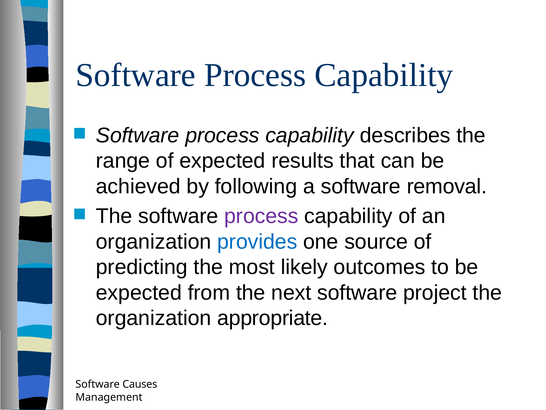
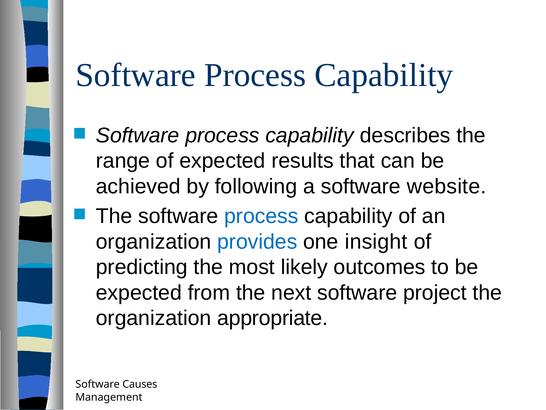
removal: removal -> website
process at (261, 216) colour: purple -> blue
source: source -> insight
